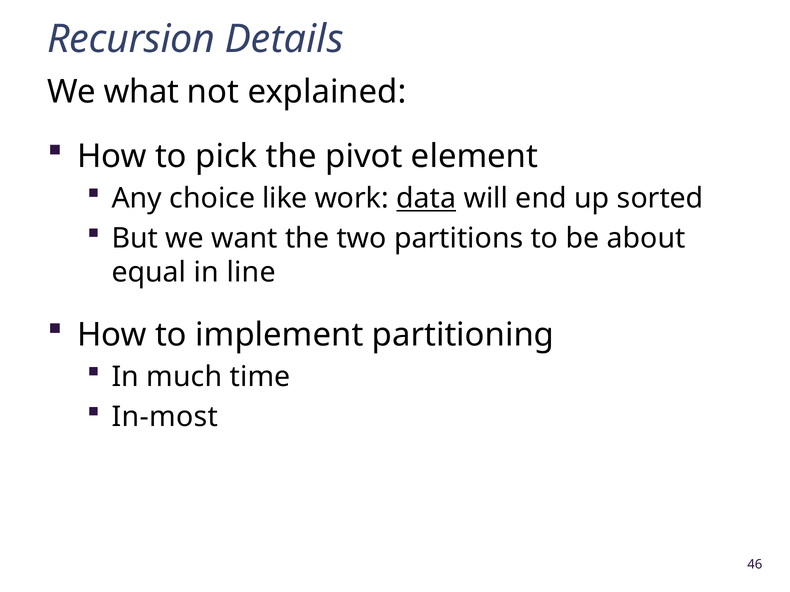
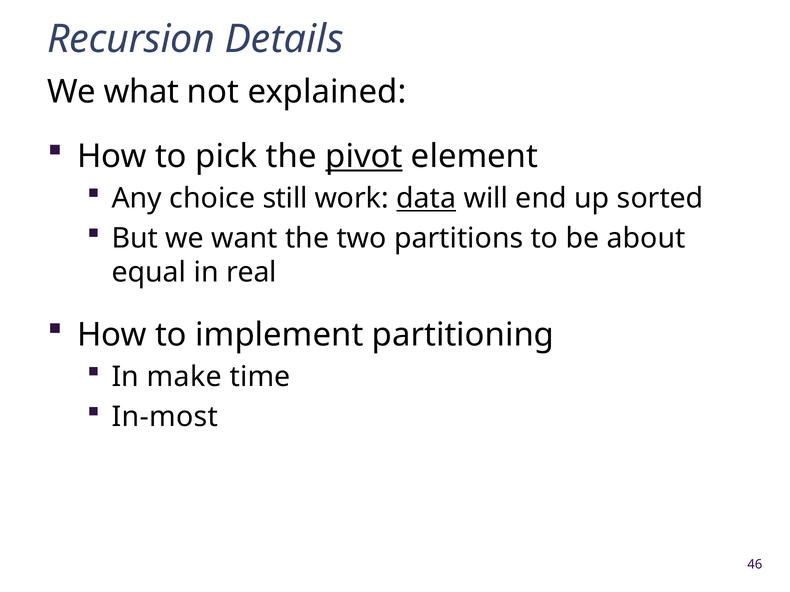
pivot underline: none -> present
like: like -> still
line: line -> real
much: much -> make
